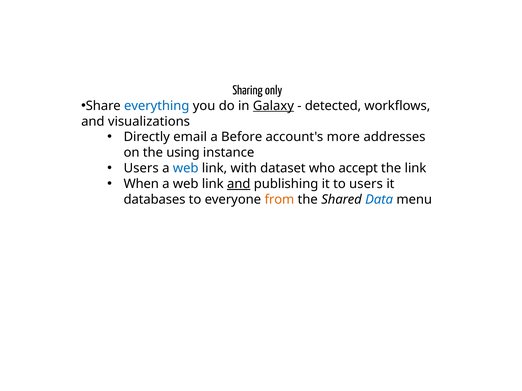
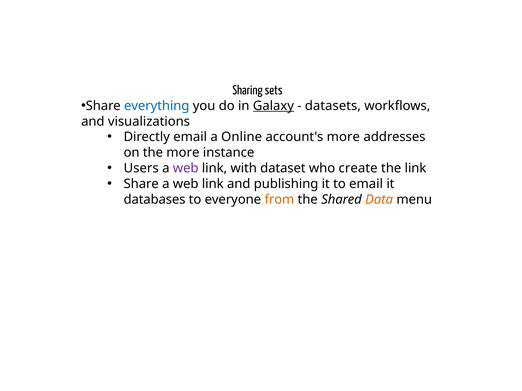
only: only -> sets
detected: detected -> datasets
Before: Before -> Online
the using: using -> more
web at (186, 169) colour: blue -> purple
accept: accept -> create
When at (141, 184): When -> Share
and at (239, 184) underline: present -> none
to users: users -> email
Data colour: blue -> orange
